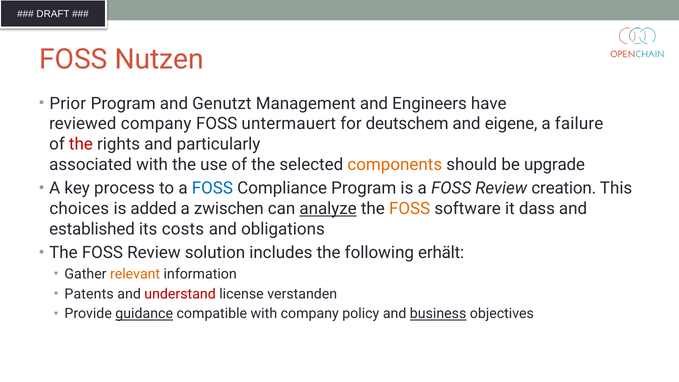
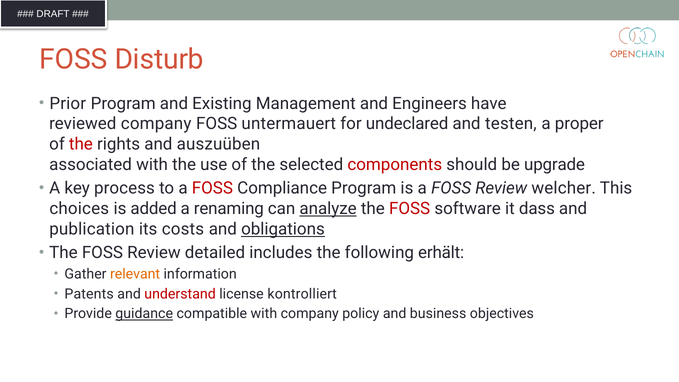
Nutzen: Nutzen -> Disturb
Genutzt: Genutzt -> Existing
deutschem: deutschem -> undeclared
eigene: eigene -> testen
failure: failure -> proper
particularly: particularly -> auszuüben
components colour: orange -> red
FOSS at (212, 188) colour: blue -> red
creation: creation -> welcher
zwischen: zwischen -> renaming
FOSS at (410, 209) colour: orange -> red
established: established -> publication
obligations underline: none -> present
solution: solution -> detailed
verstanden: verstanden -> kontrolliert
business underline: present -> none
